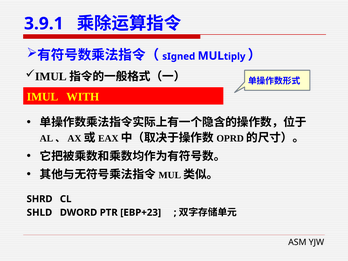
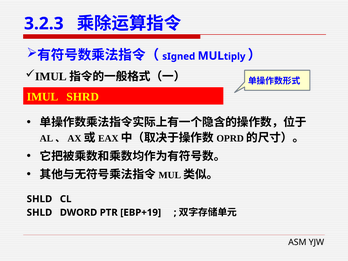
3.9.1: 3.9.1 -> 3.2.3
WITH: WITH -> SHRD
SHRD at (40, 199): SHRD -> SHLD
EBP+23: EBP+23 -> EBP+19
